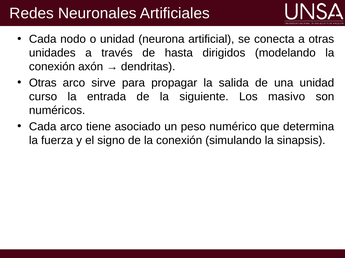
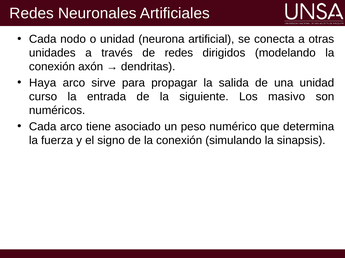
de hasta: hasta -> redes
Otras at (43, 83): Otras -> Haya
